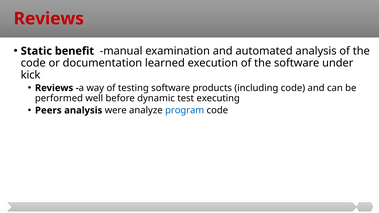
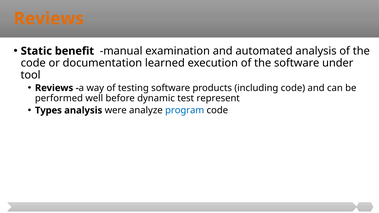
Reviews at (49, 19) colour: red -> orange
kick: kick -> tool
executing: executing -> represent
Peers: Peers -> Types
